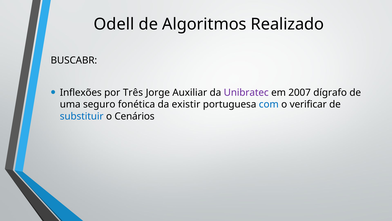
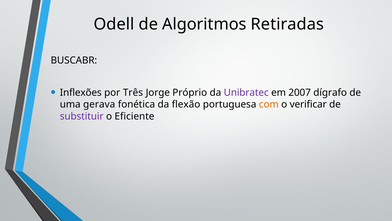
Realizado: Realizado -> Retiradas
Auxiliar: Auxiliar -> Próprio
seguro: seguro -> gerava
existir: existir -> flexão
com colour: blue -> orange
substituir colour: blue -> purple
Cenários: Cenários -> Eficiente
